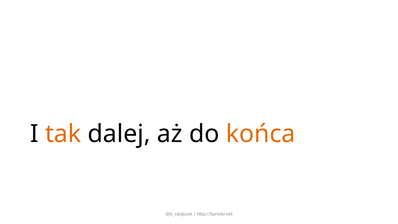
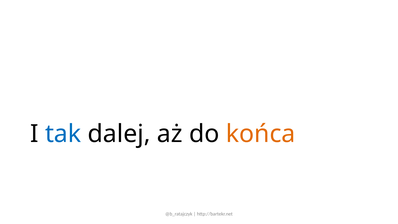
tak colour: orange -> blue
